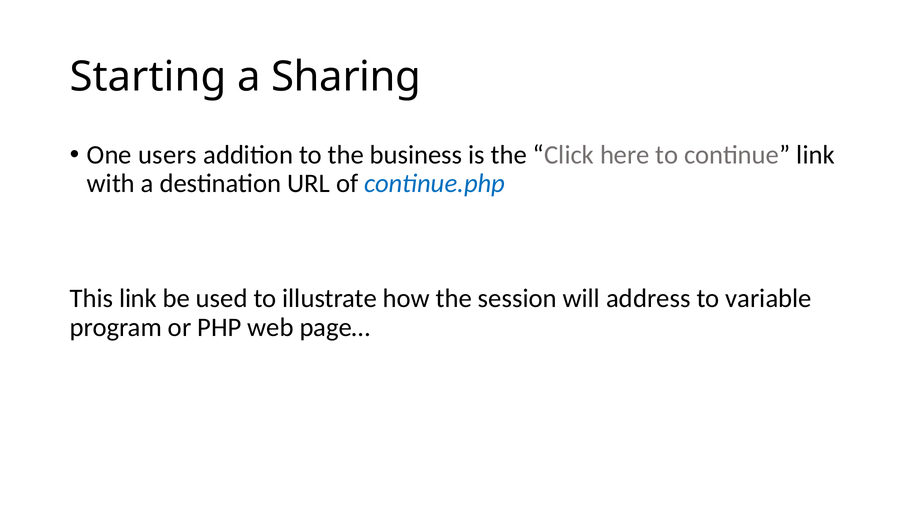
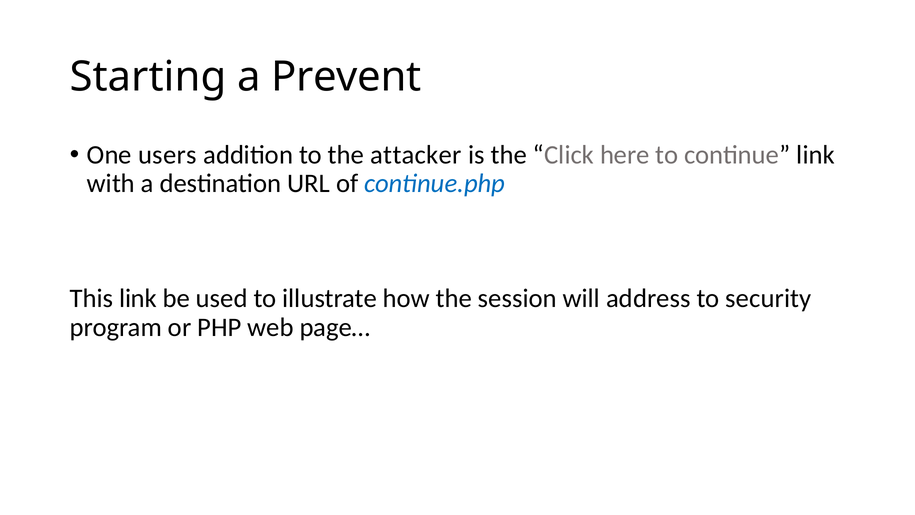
Sharing: Sharing -> Prevent
business: business -> attacker
variable: variable -> security
